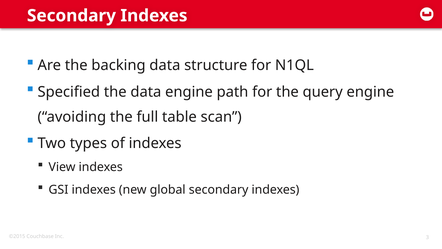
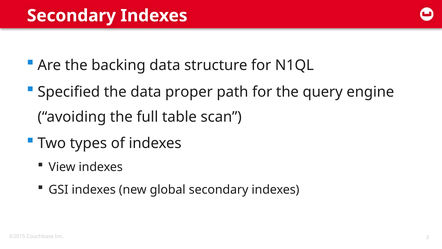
data engine: engine -> proper
